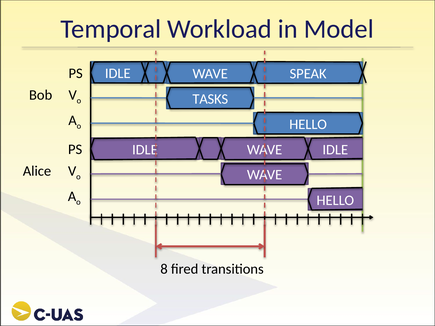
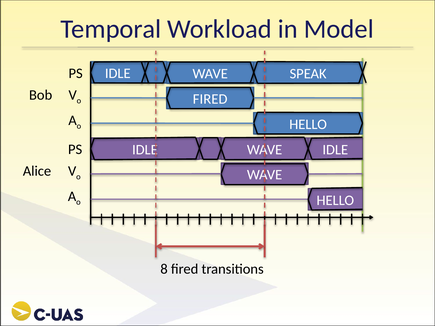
TASKS at (210, 99): TASKS -> FIRED
